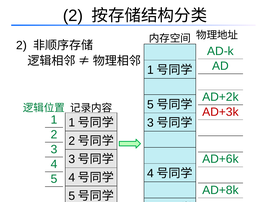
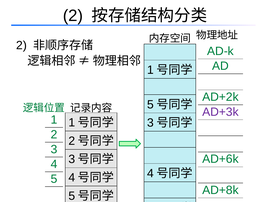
AD+3k colour: red -> purple
